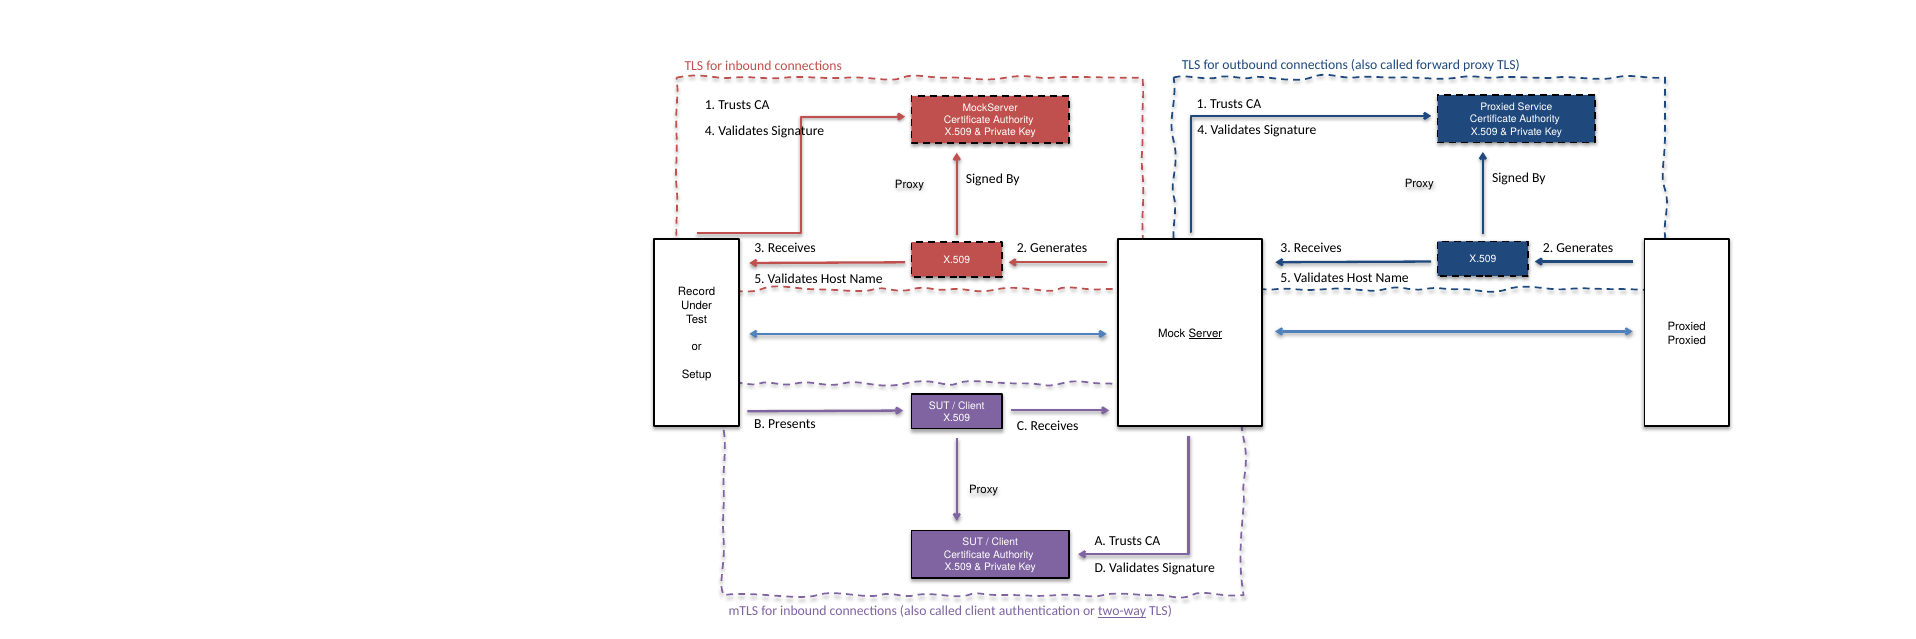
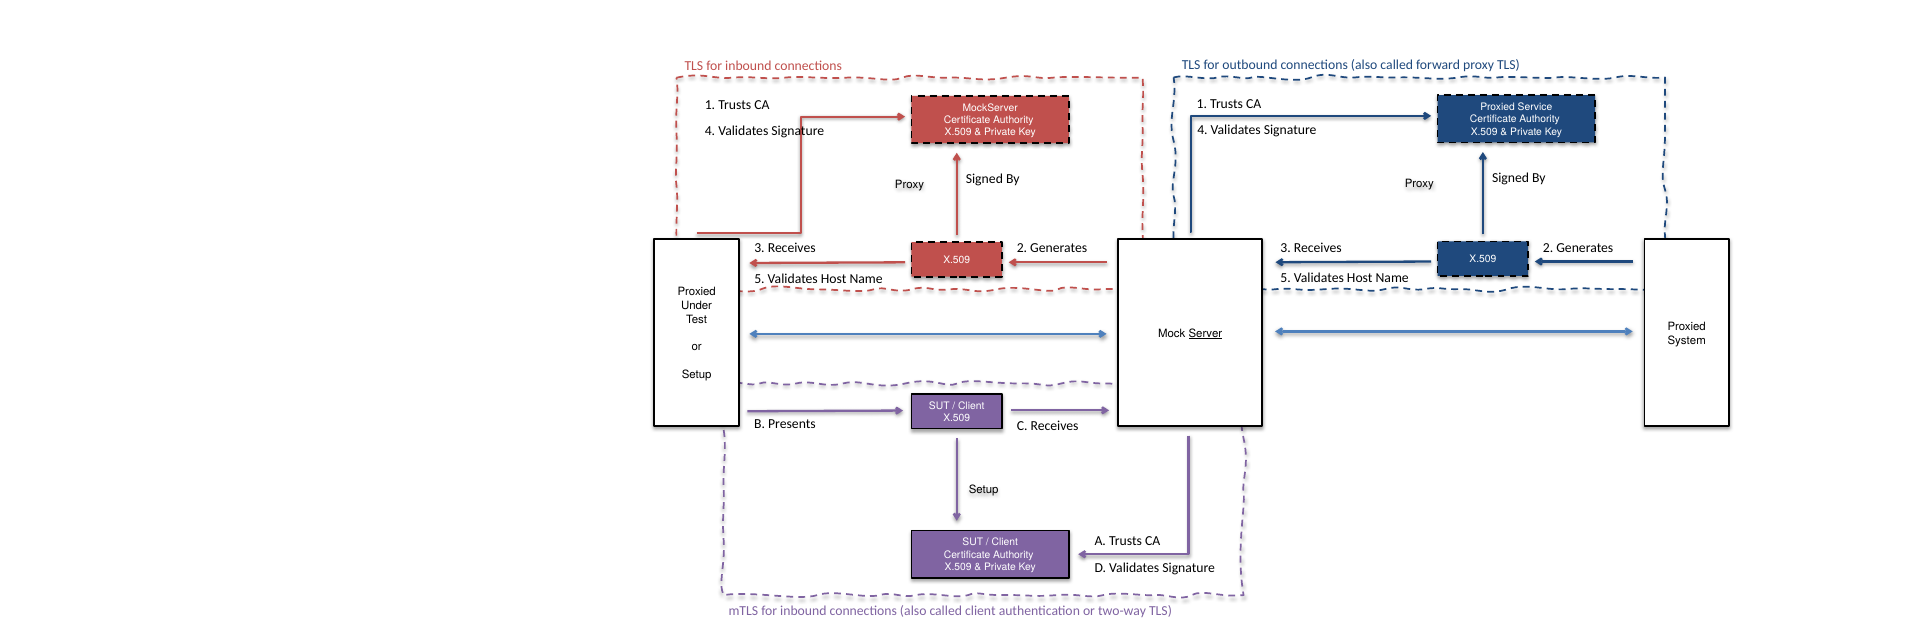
Record at (697, 292): Record -> Proxied
Proxied at (1687, 340): Proxied -> System
Proxy at (984, 490): Proxy -> Setup
two-way underline: present -> none
